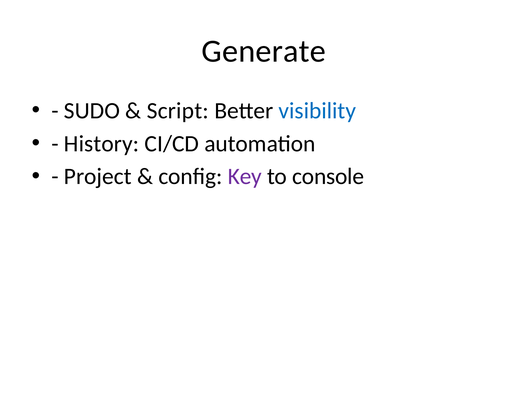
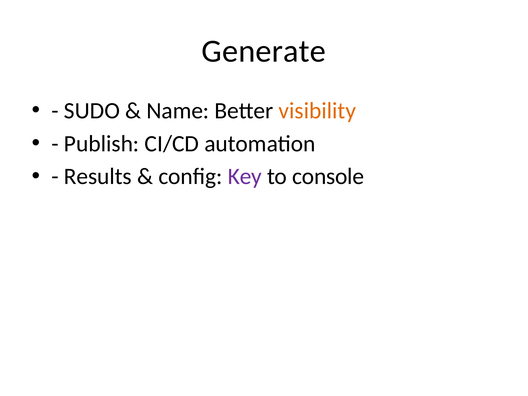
Script: Script -> Name
visibility colour: blue -> orange
History: History -> Publish
Project: Project -> Results
